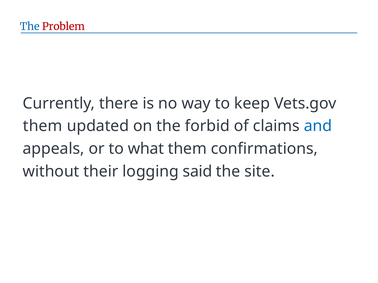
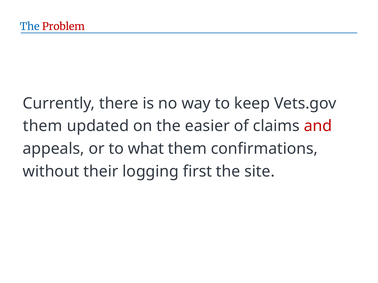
forbid: forbid -> easier
and colour: blue -> red
said: said -> first
